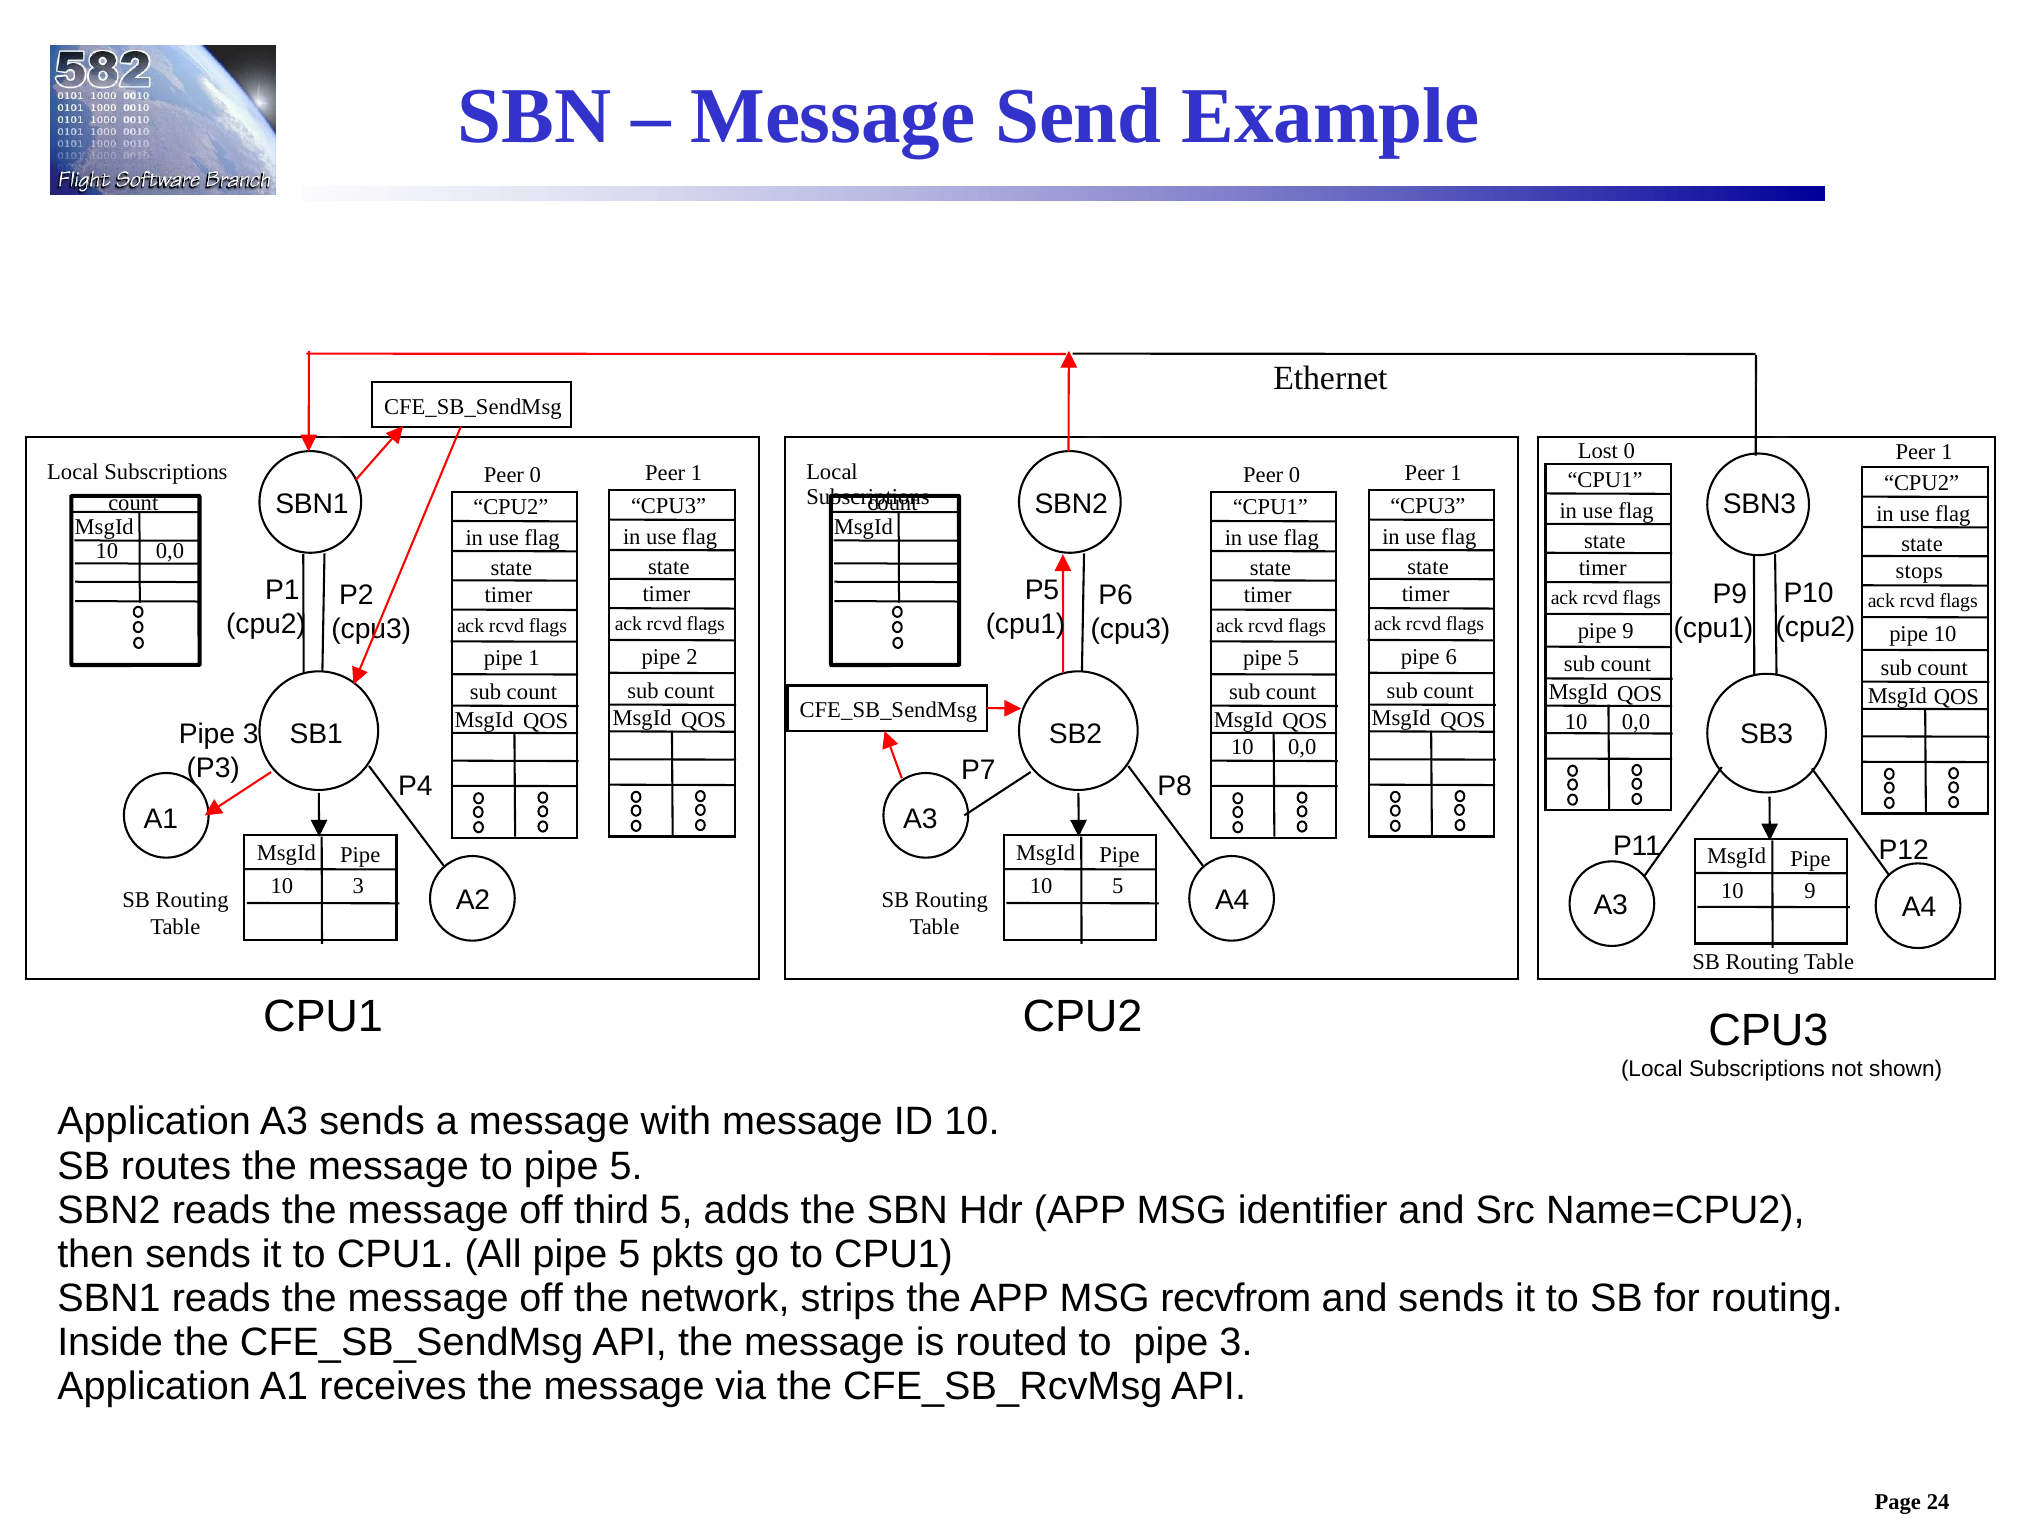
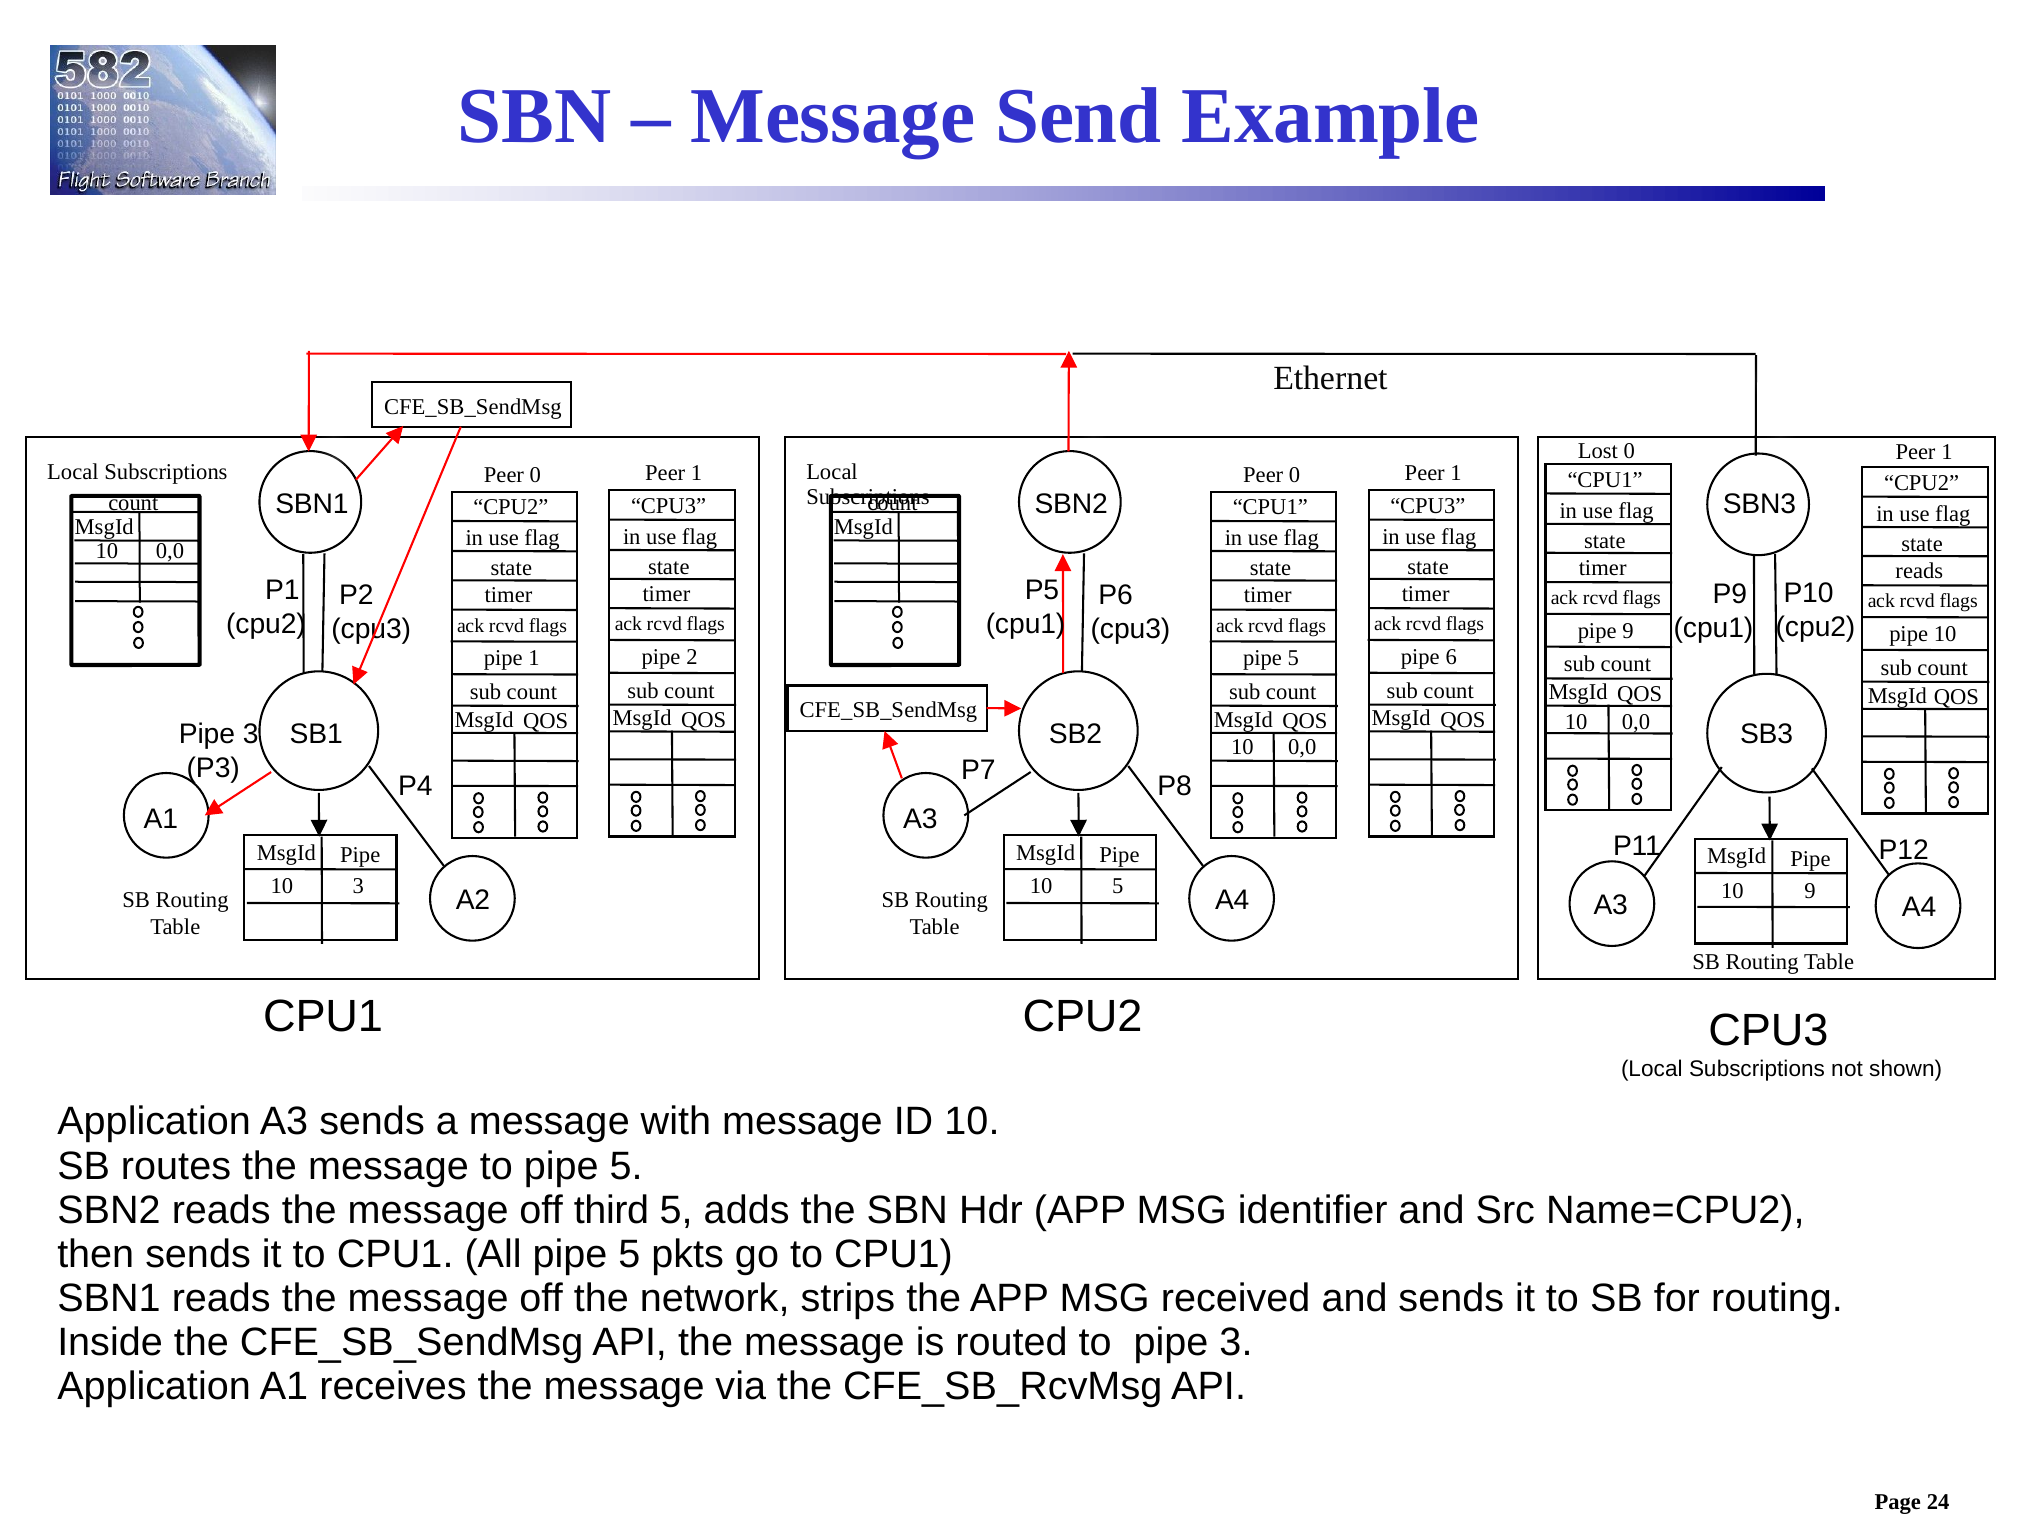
stops at (1919, 571): stops -> reads
recvfrom: recvfrom -> received
